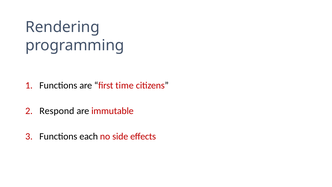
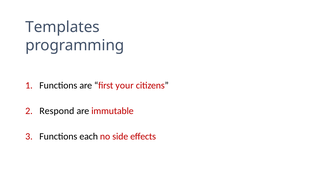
Rendering: Rendering -> Templates
time: time -> your
